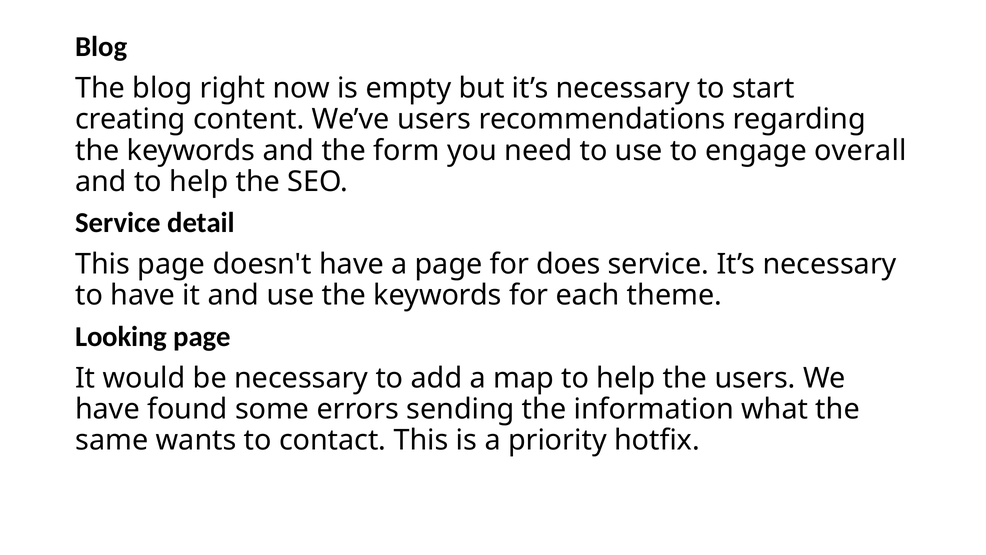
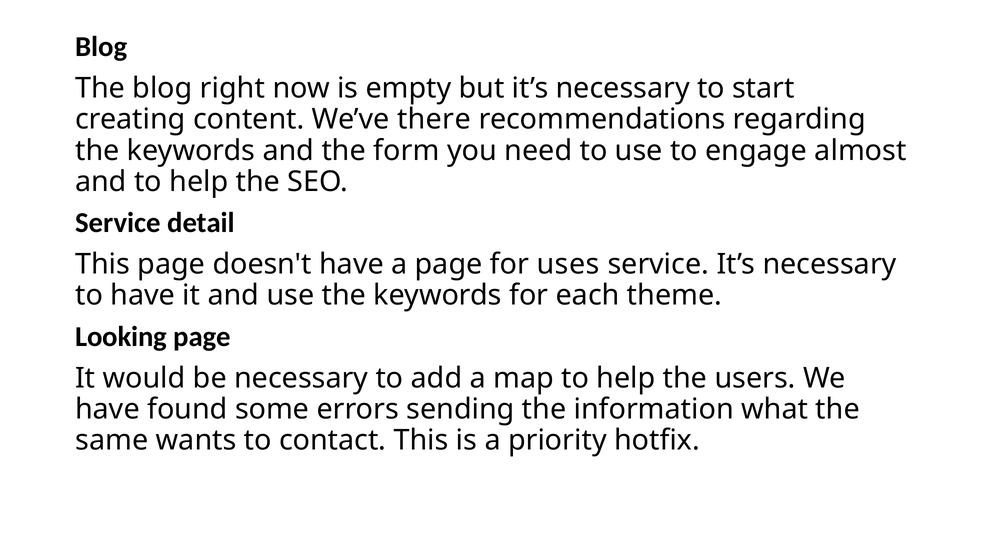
We’ve users: users -> there
overall: overall -> almost
does: does -> uses
